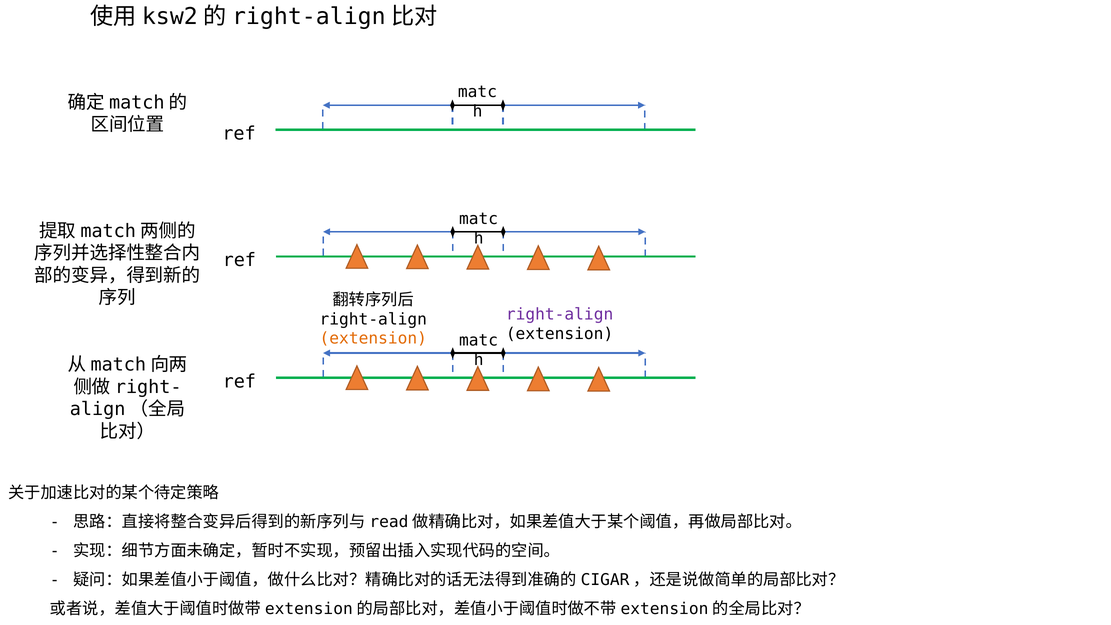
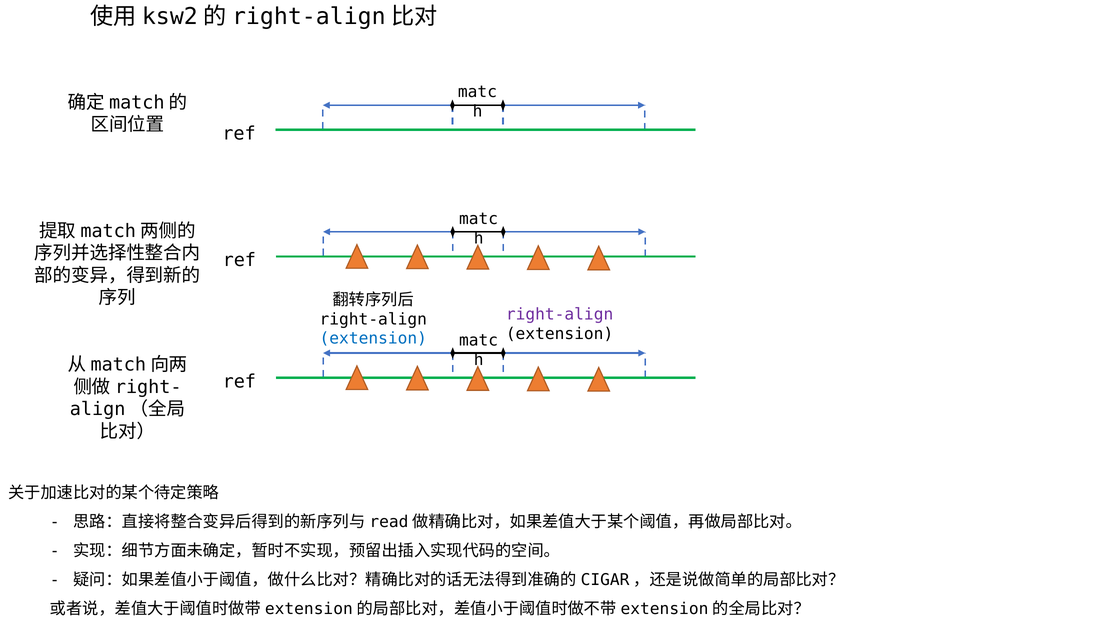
extension at (373, 339) colour: orange -> blue
